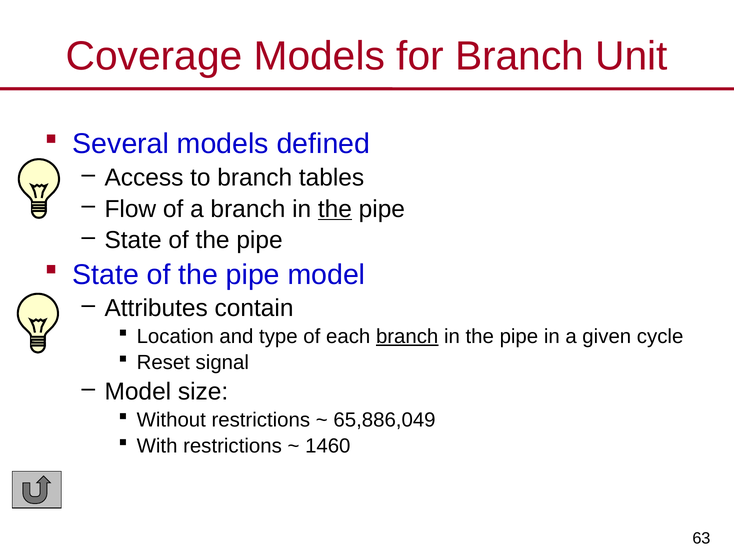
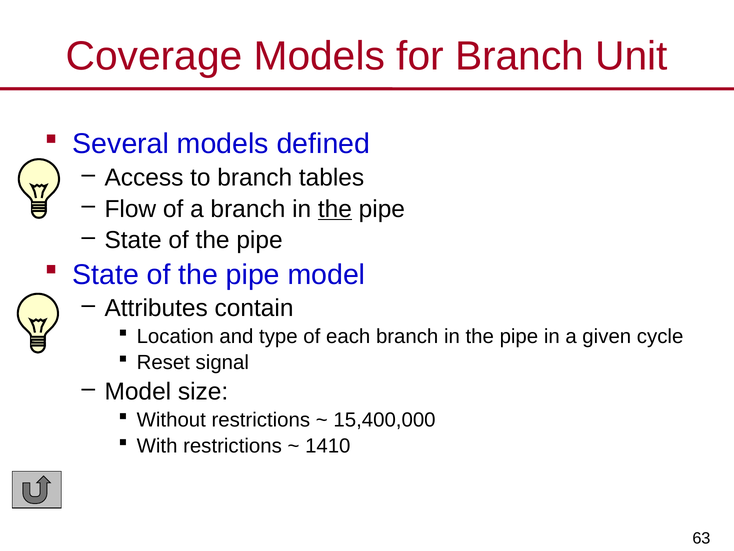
branch at (407, 336) underline: present -> none
65,886,049: 65,886,049 -> 15,400,000
1460: 1460 -> 1410
